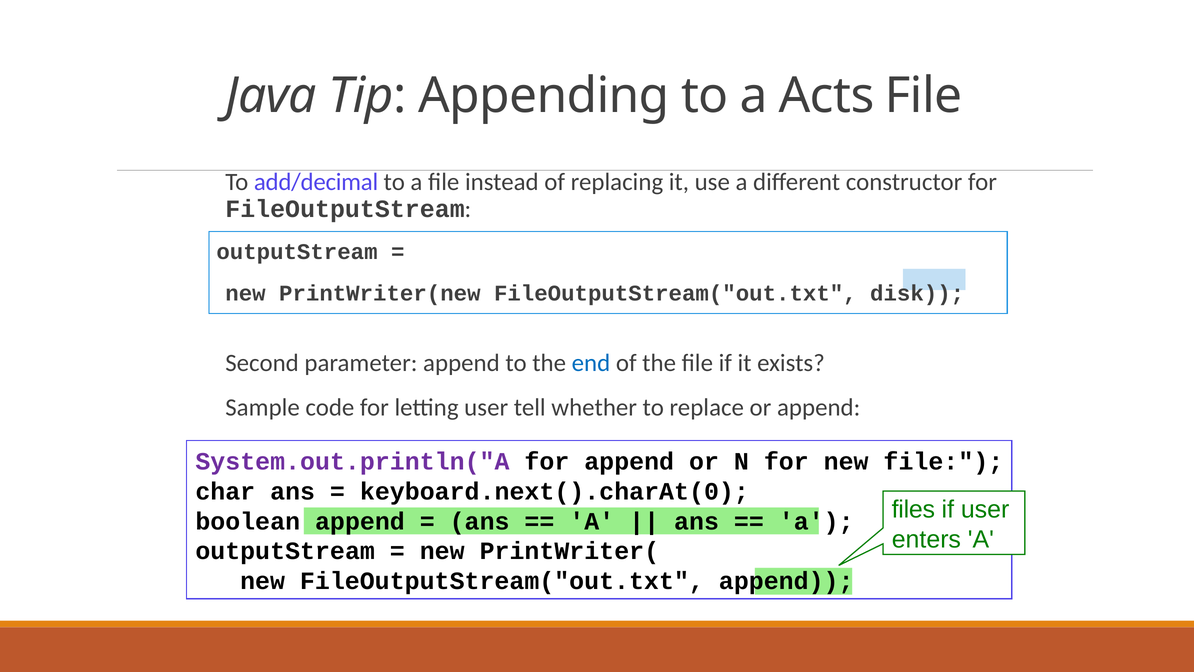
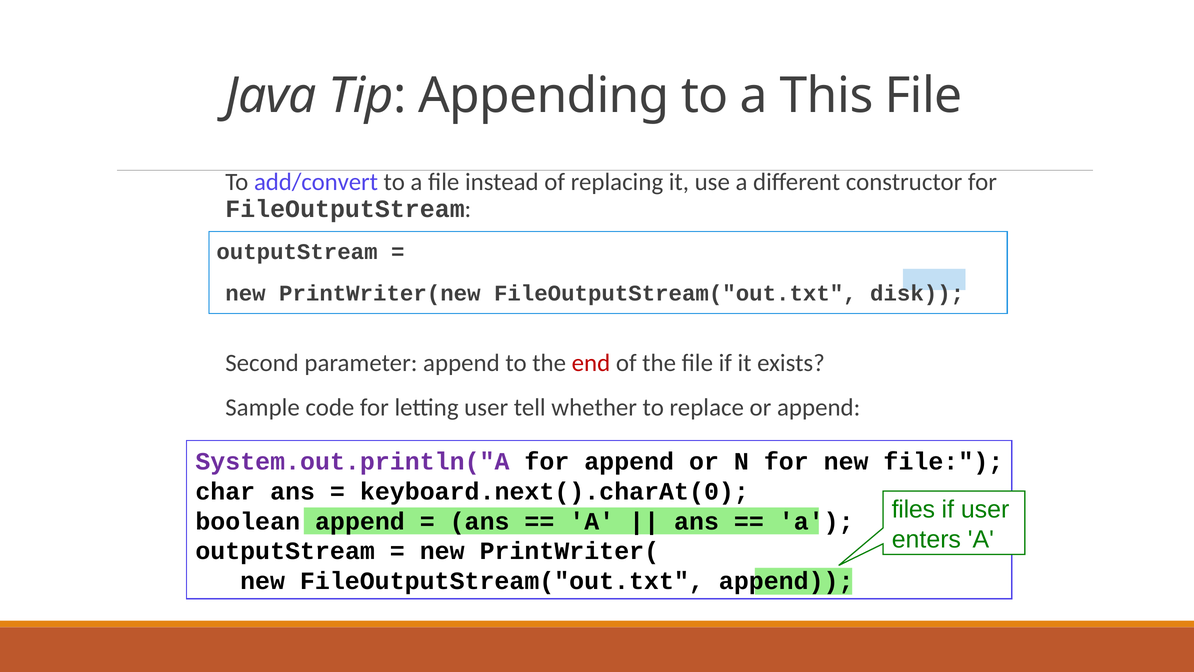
Acts: Acts -> This
add/decimal: add/decimal -> add/convert
end colour: blue -> red
